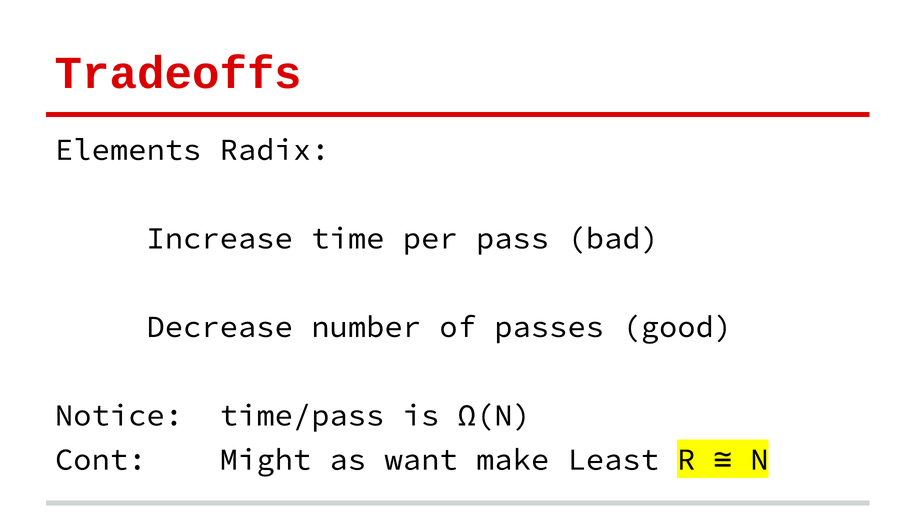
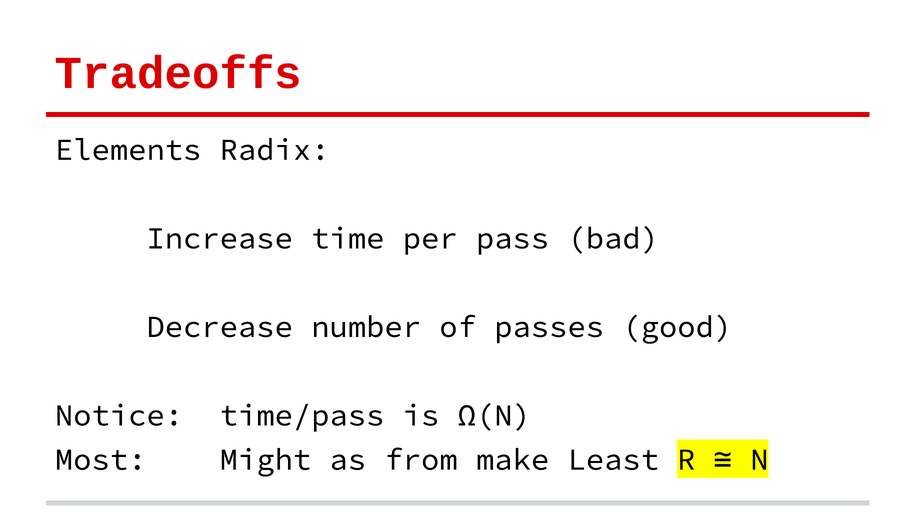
Cont: Cont -> Most
want: want -> from
